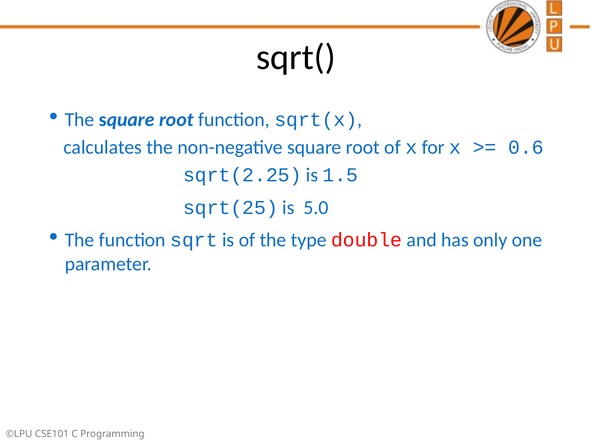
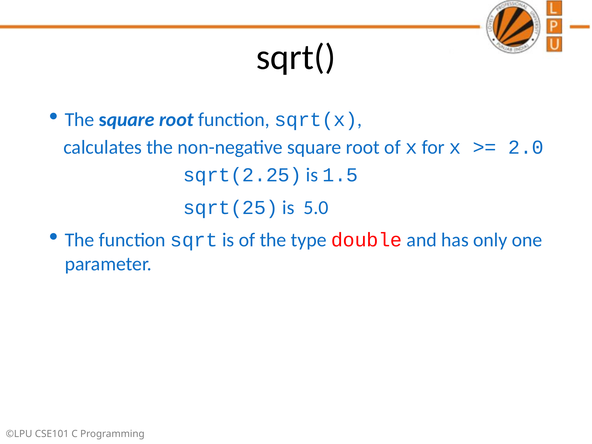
0.6: 0.6 -> 2.0
